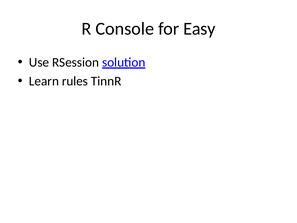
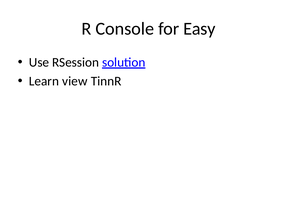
rules: rules -> view
